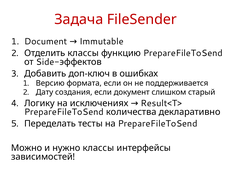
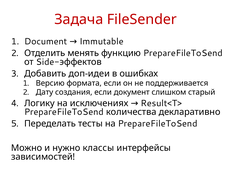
Отделить классы: классы -> менять
доп-ключ: доп-ключ -> доп-идеи
